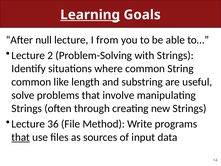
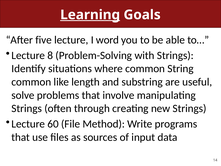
null: null -> five
from: from -> word
2: 2 -> 8
36: 36 -> 60
that at (21, 137) underline: present -> none
